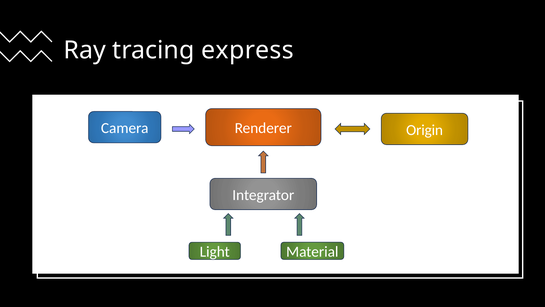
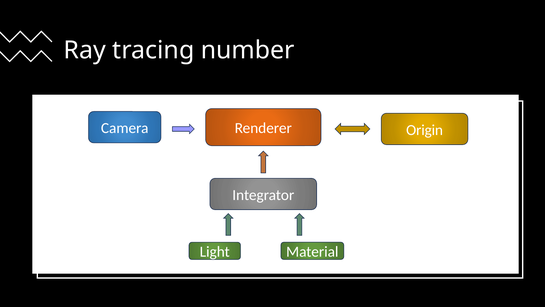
express: express -> number
